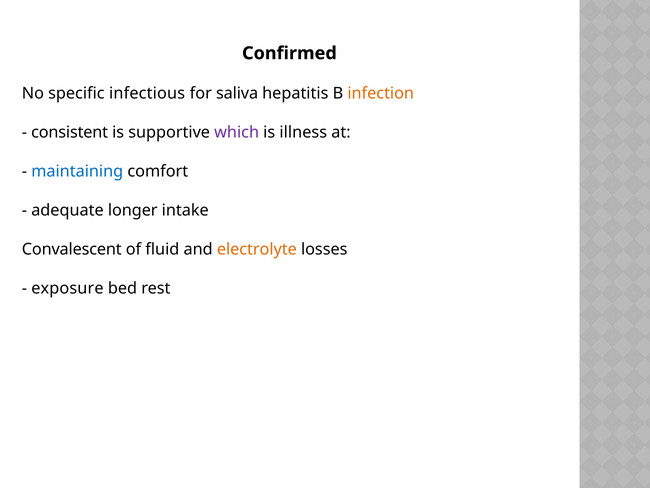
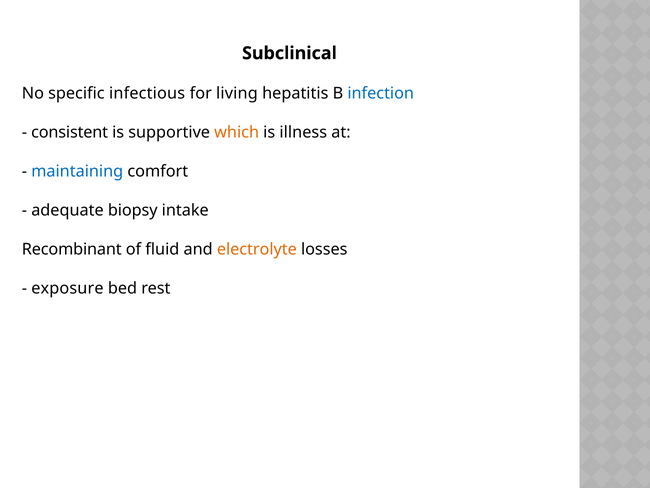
Confirmed: Confirmed -> Subclinical
saliva: saliva -> living
infection colour: orange -> blue
which colour: purple -> orange
longer: longer -> biopsy
Convalescent: Convalescent -> Recombinant
